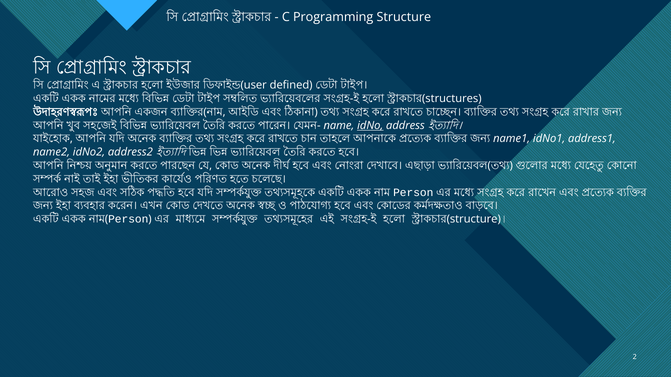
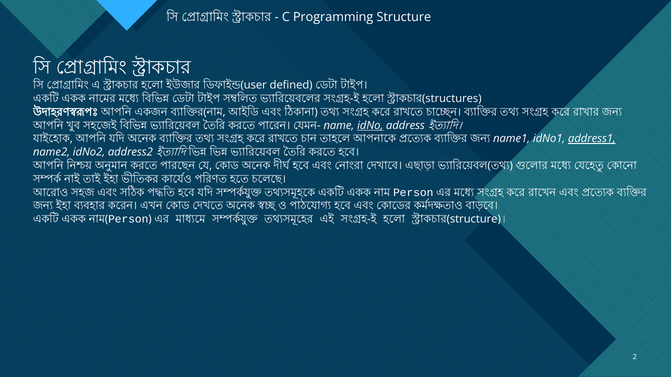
address1 underline: none -> present
